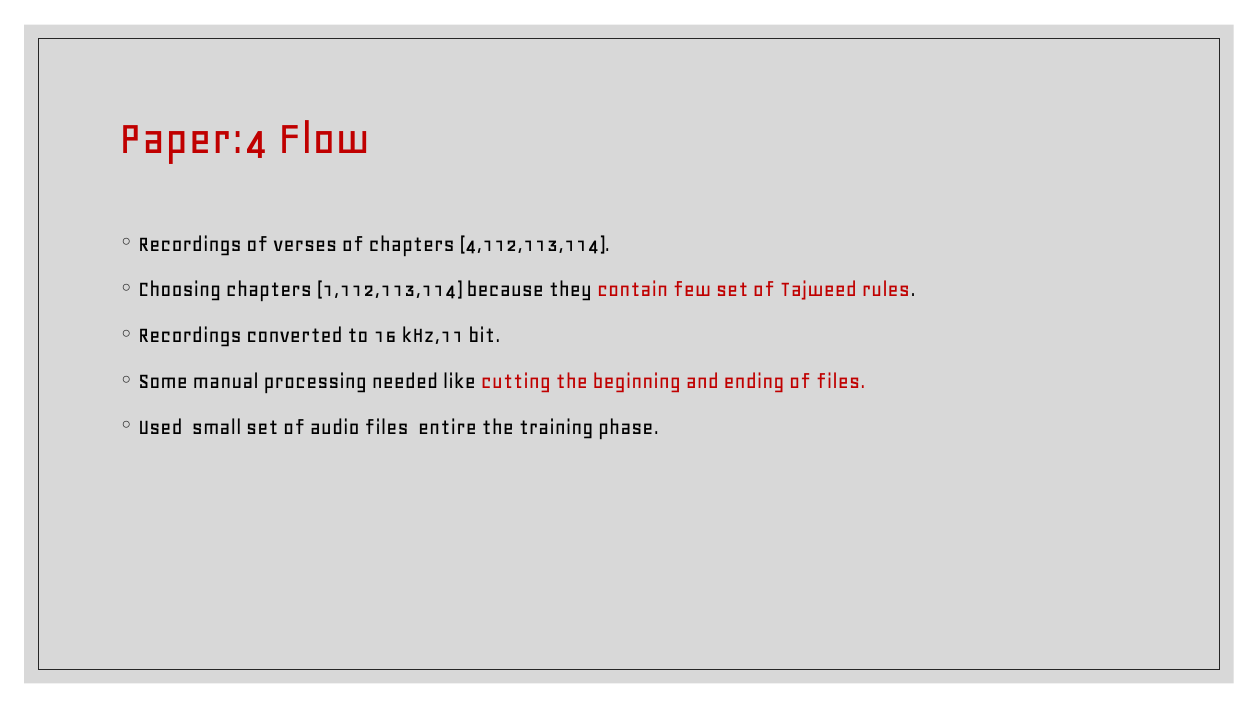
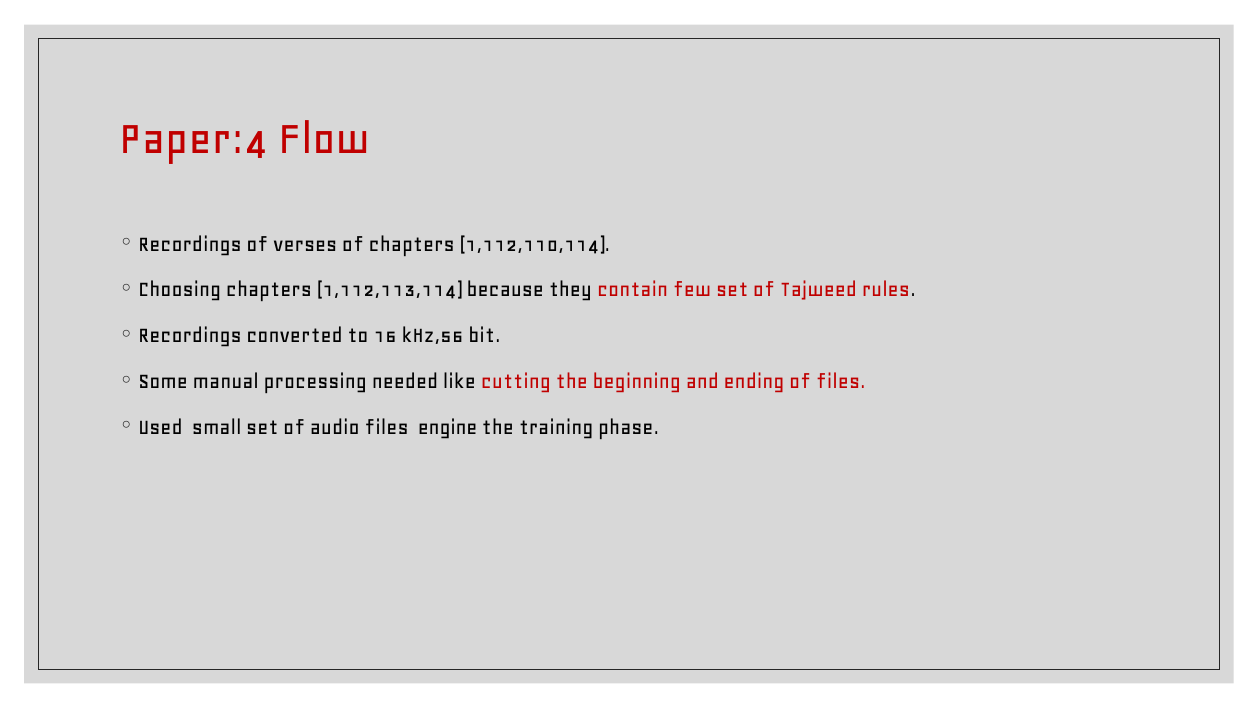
4,112,113,114: 4,112,113,114 -> 1,112,110,114
kHz,11: kHz,11 -> kHz,56
entire: entire -> engine
